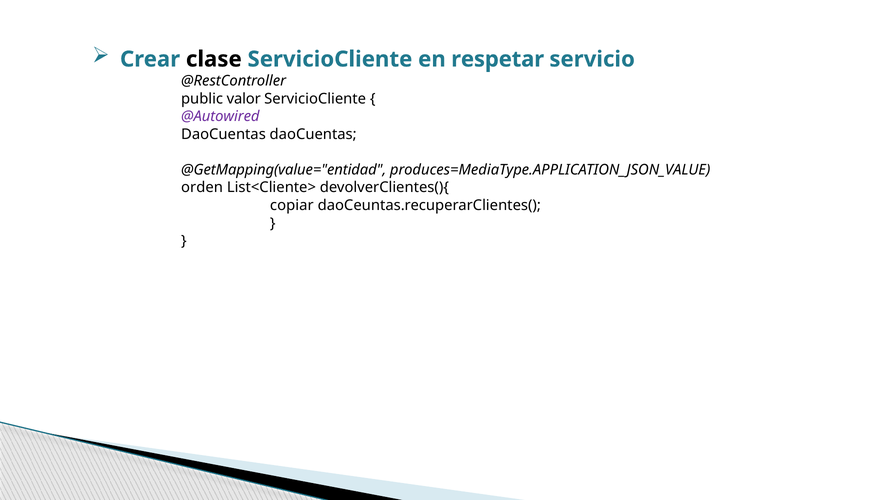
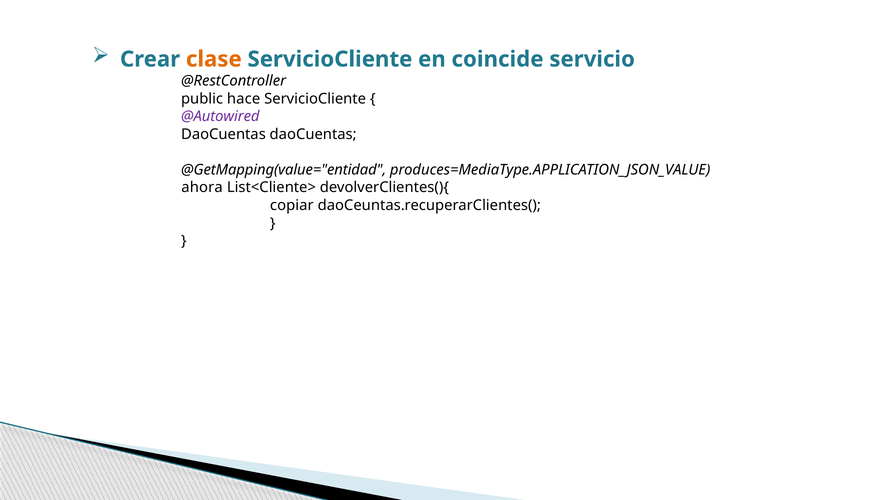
clase colour: black -> orange
respetar: respetar -> coincide
valor: valor -> hace
orden: orden -> ahora
